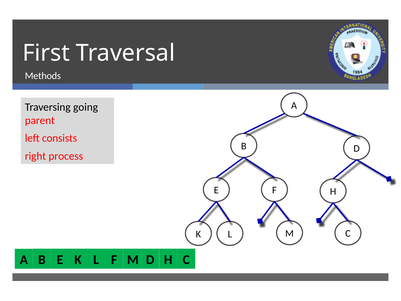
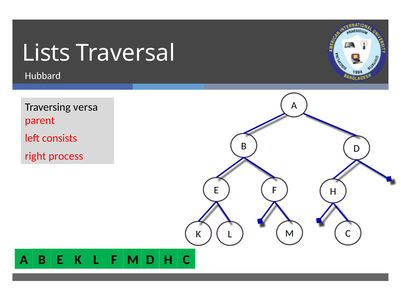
First: First -> Lists
Methods: Methods -> Hubbard
going: going -> versa
